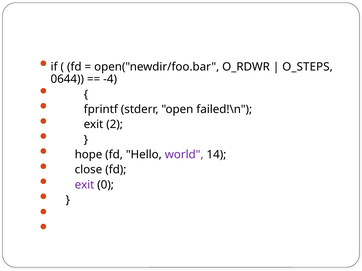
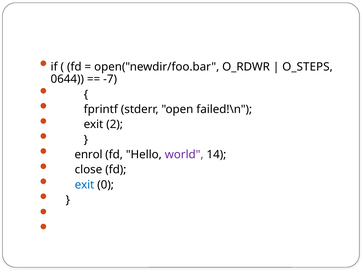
-4: -4 -> -7
hope: hope -> enrol
exit at (84, 185) colour: purple -> blue
